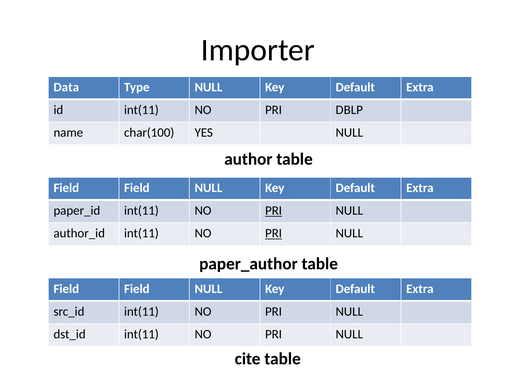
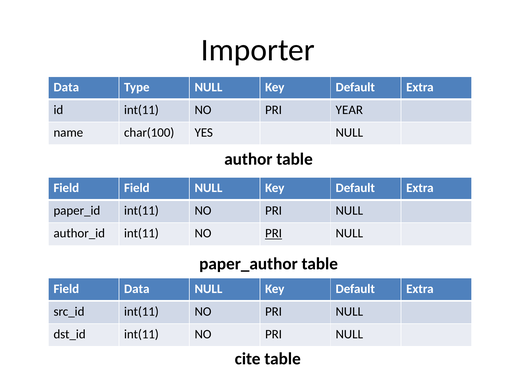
DBLP: DBLP -> YEAR
PRI at (274, 211) underline: present -> none
Field at (137, 289): Field -> Data
